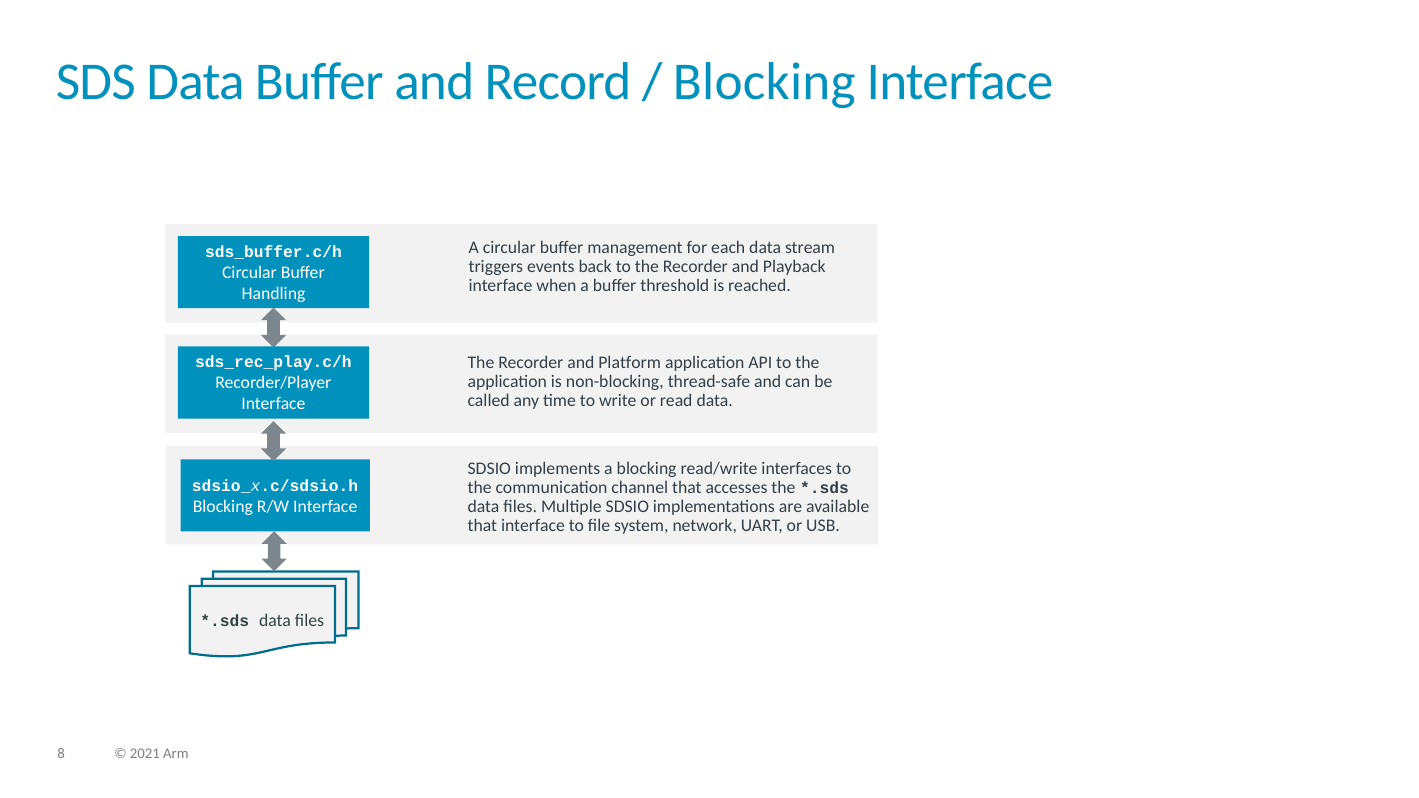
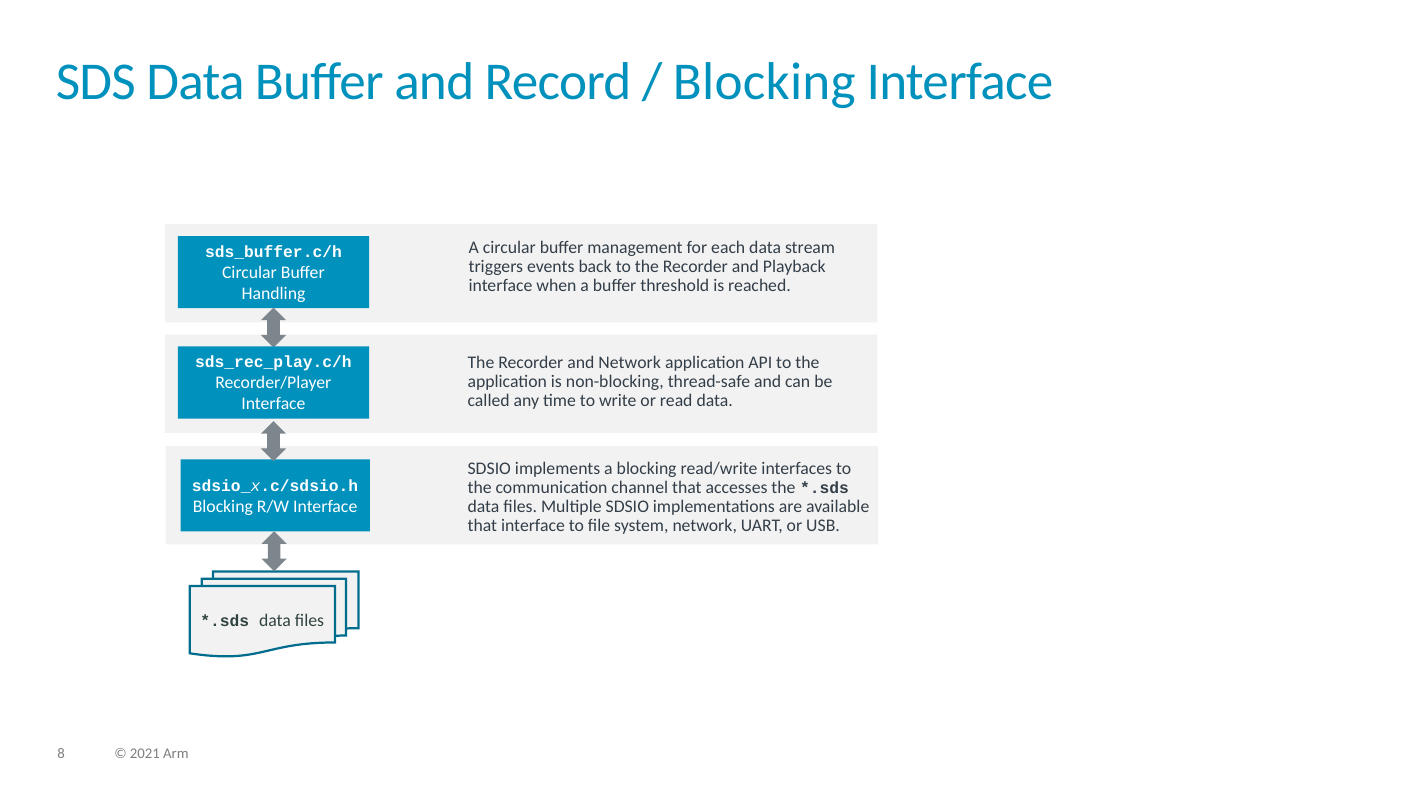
and Platform: Platform -> Network
